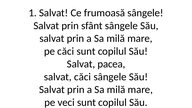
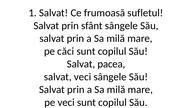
frumoasă sângele: sângele -> sufletul
salvat căci: căci -> veci
